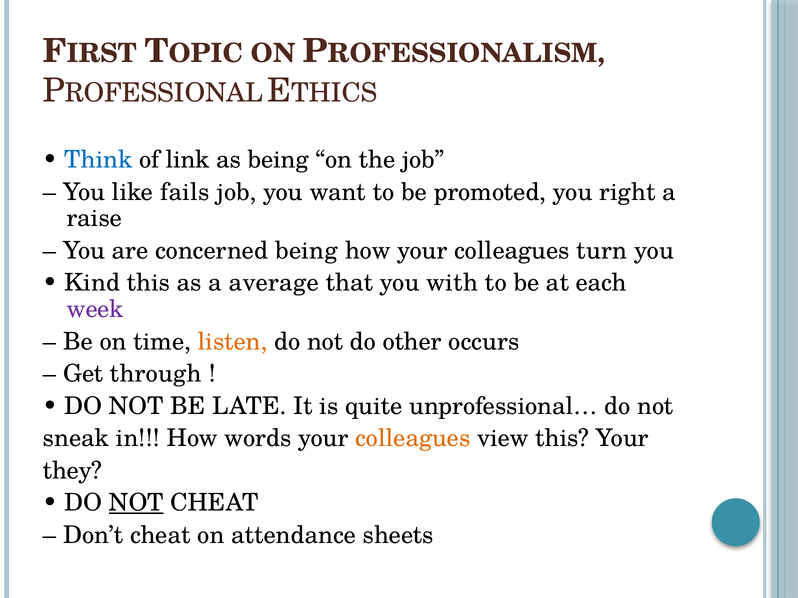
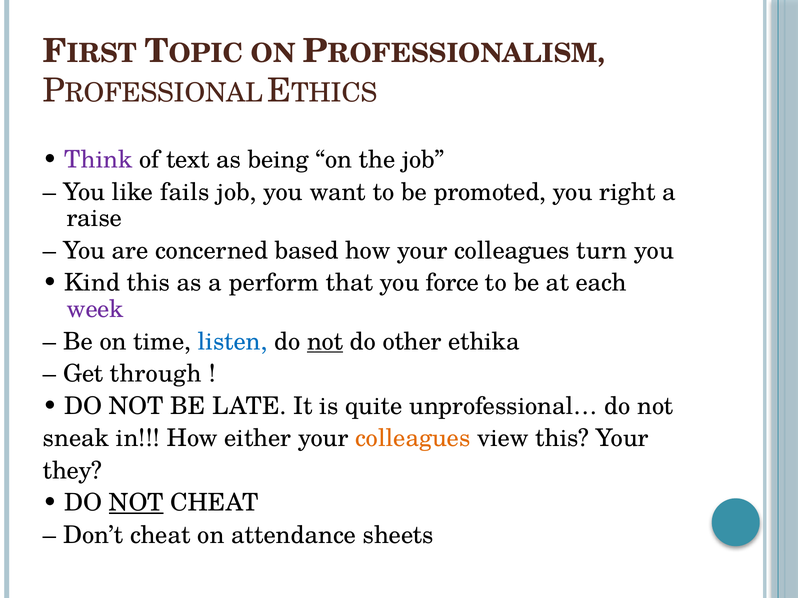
Think colour: blue -> purple
link: link -> text
concerned being: being -> based
average: average -> perform
with: with -> force
listen colour: orange -> blue
not at (325, 342) underline: none -> present
occurs: occurs -> ethika
words: words -> either
